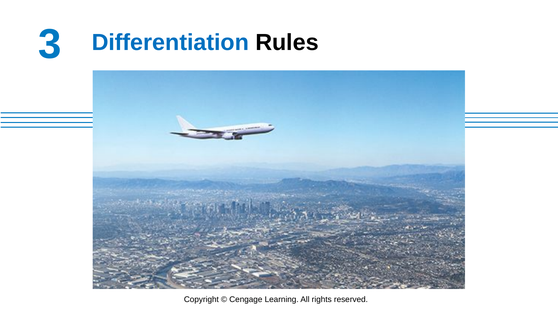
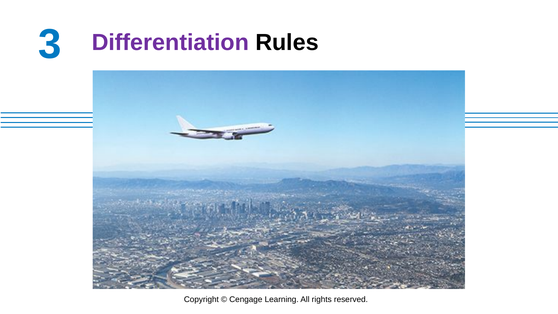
Differentiation colour: blue -> purple
